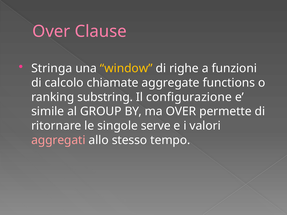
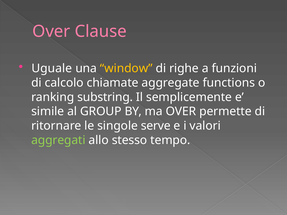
Stringa: Stringa -> Uguale
configurazione: configurazione -> semplicemente
aggregati colour: pink -> light green
